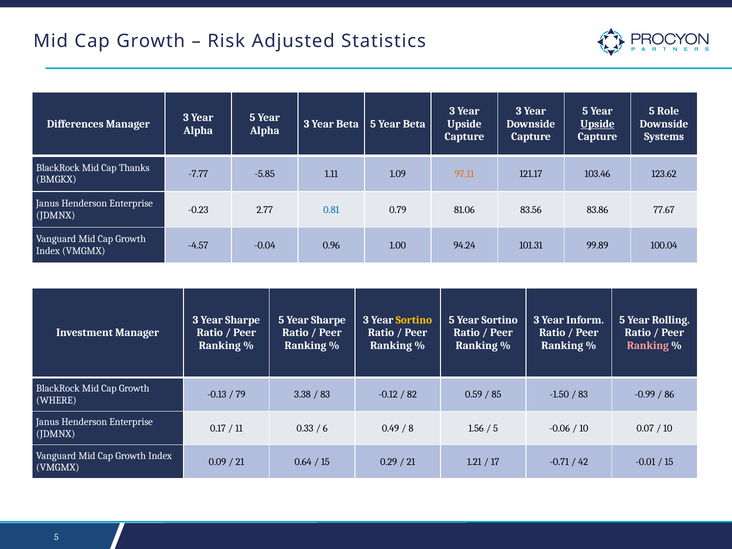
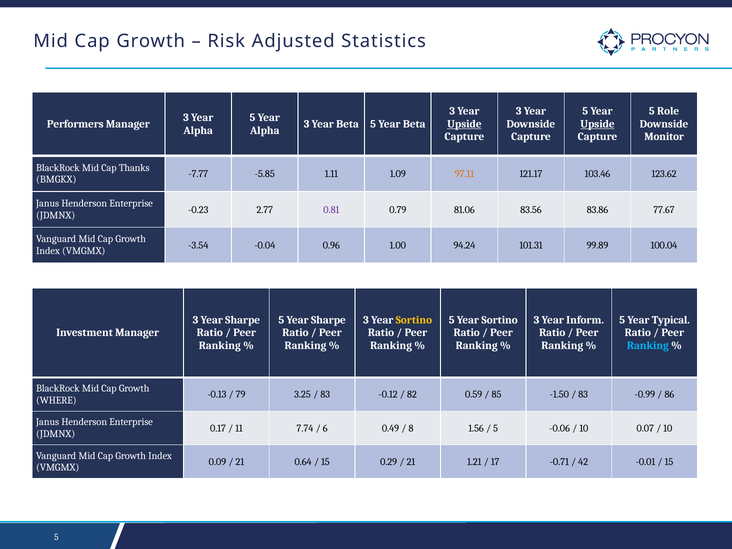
Differences: Differences -> Performers
Upside at (464, 124) underline: none -> present
Systems: Systems -> Monitor
0.81 colour: blue -> purple
-4.57: -4.57 -> -3.54
Rolling: Rolling -> Typical
Ranking at (648, 345) colour: pink -> light blue
3.38: 3.38 -> 3.25
0.33: 0.33 -> 7.74
